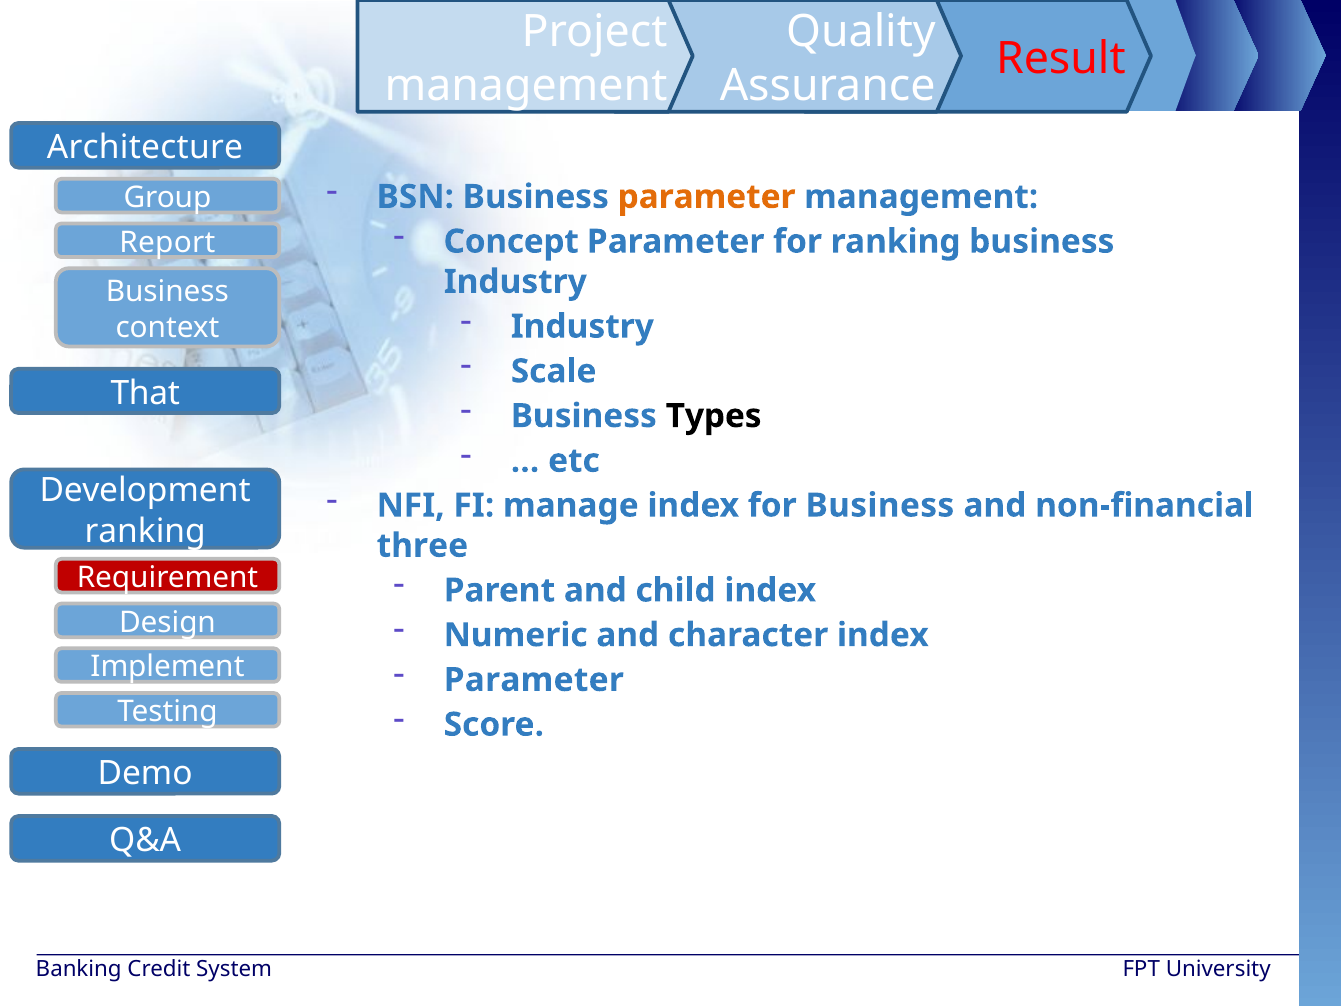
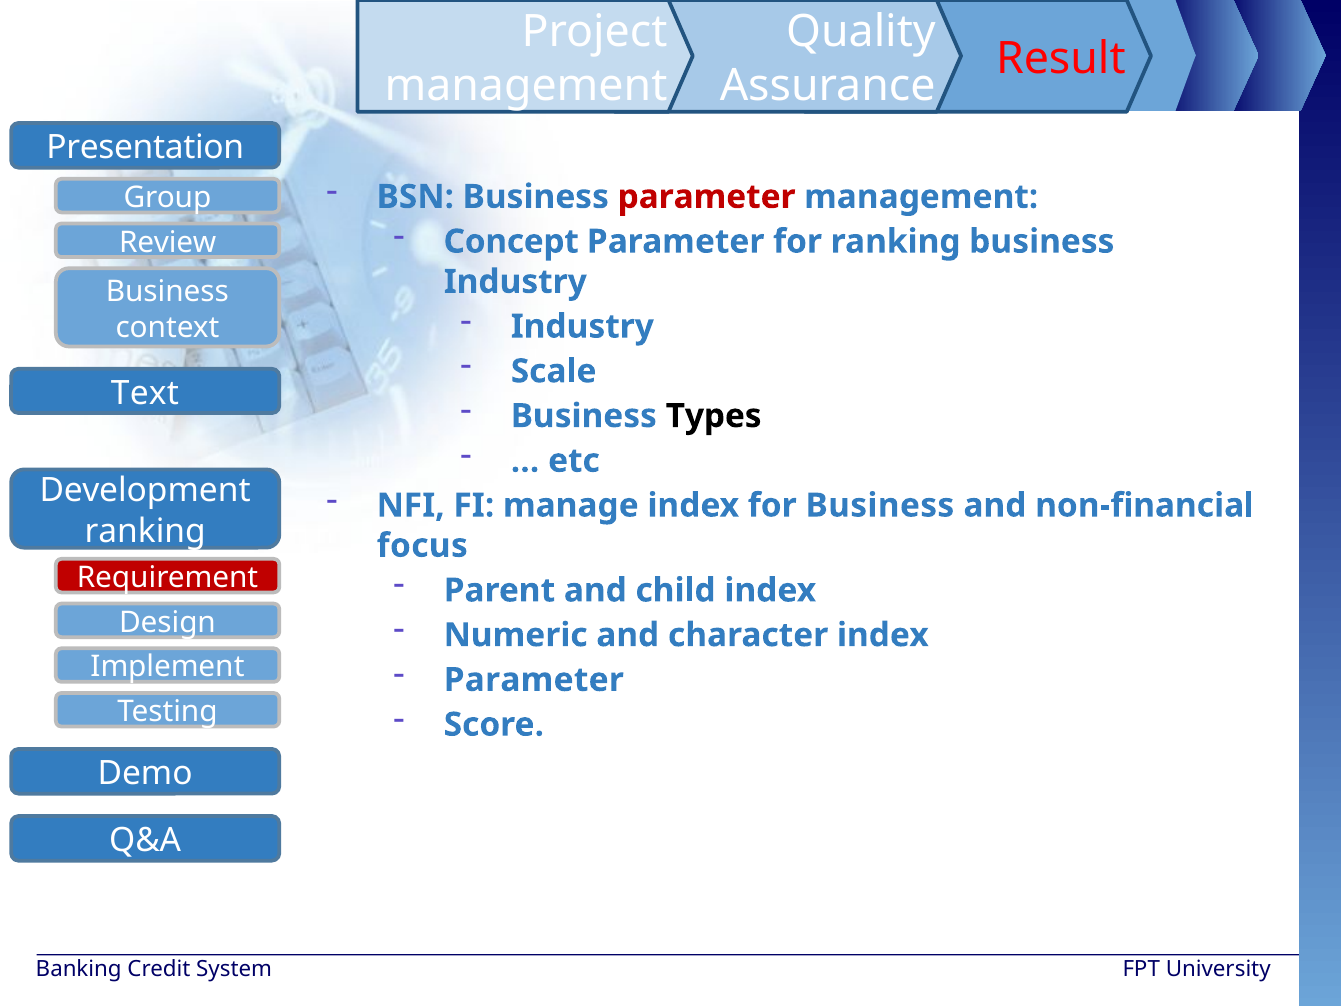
Architecture: Architecture -> Presentation
parameter at (707, 197) colour: orange -> red
Report: Report -> Review
That: That -> Text
three: three -> focus
